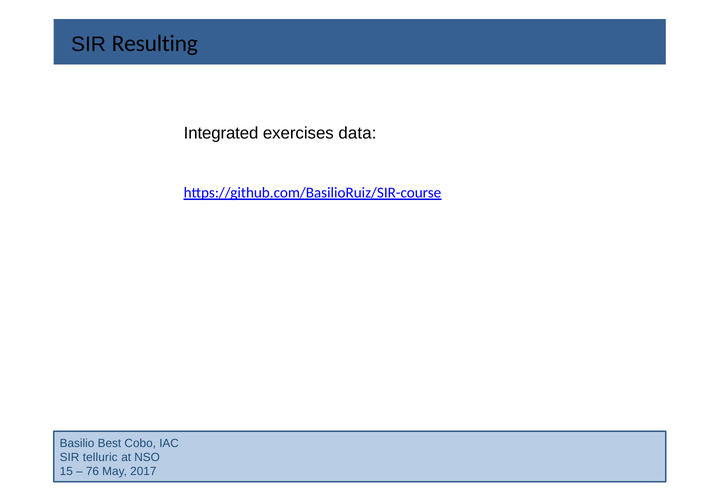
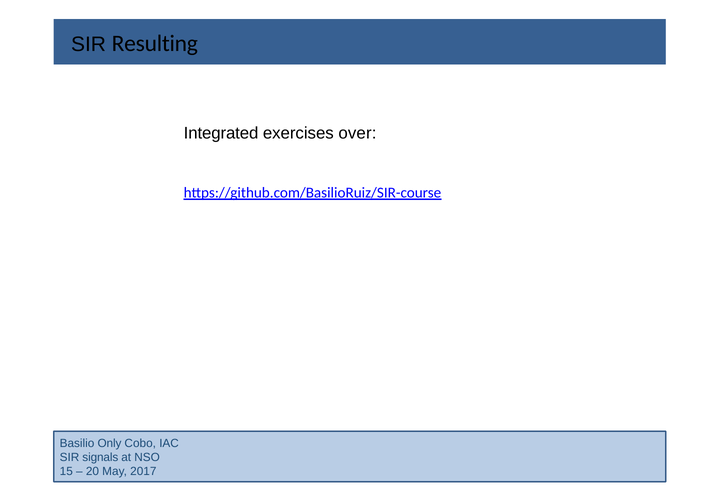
data: data -> over
Best: Best -> Only
telluric: telluric -> signals
76: 76 -> 20
